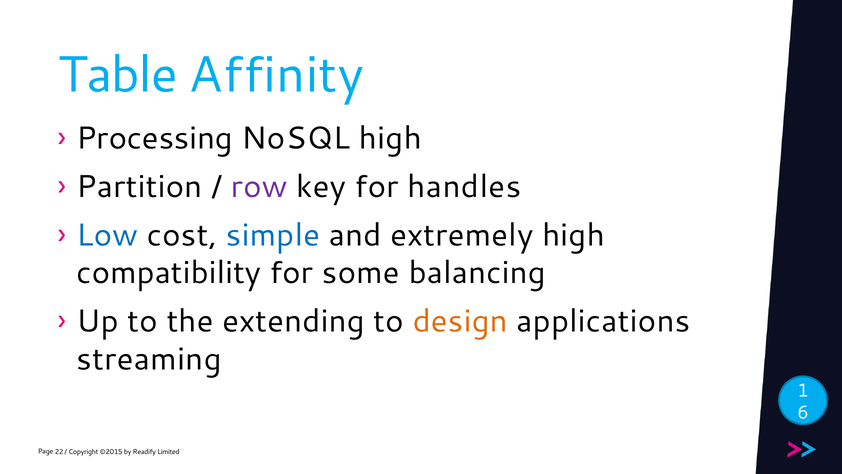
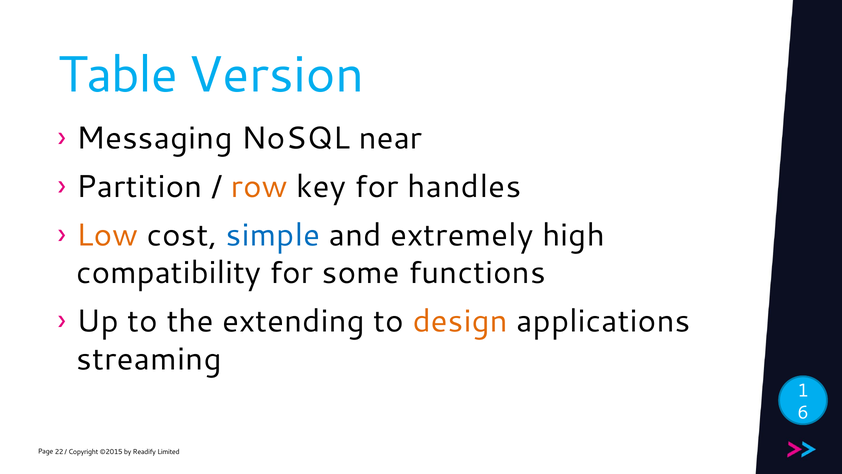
Affinity: Affinity -> Version
Processing: Processing -> Messaging
NoSQL high: high -> near
row colour: purple -> orange
Low colour: blue -> orange
balancing: balancing -> functions
